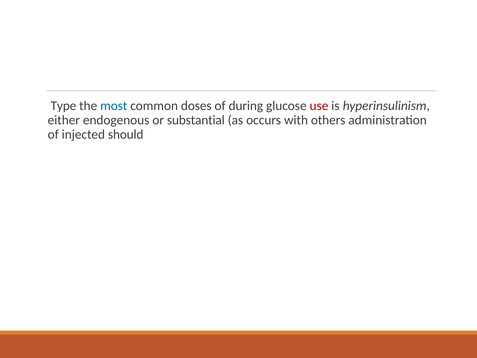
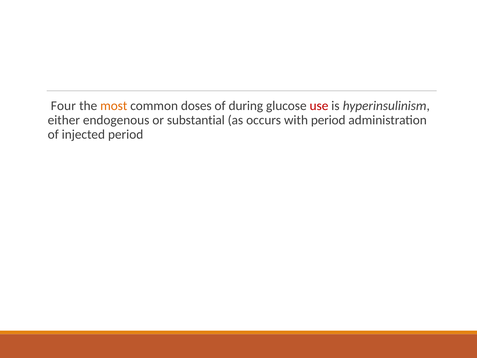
Type: Type -> Four
most colour: blue -> orange
with others: others -> period
injected should: should -> period
